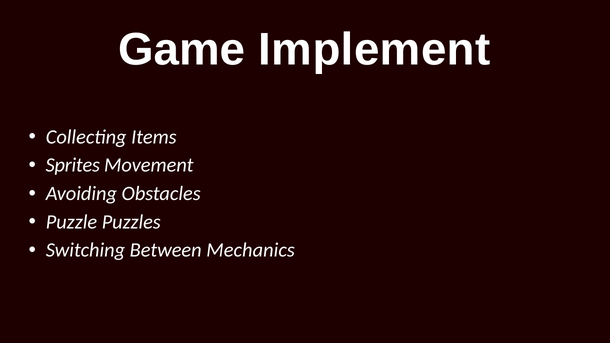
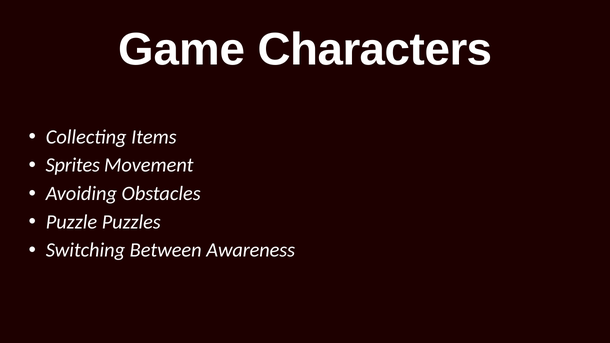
Implement: Implement -> Characters
Mechanics: Mechanics -> Awareness
